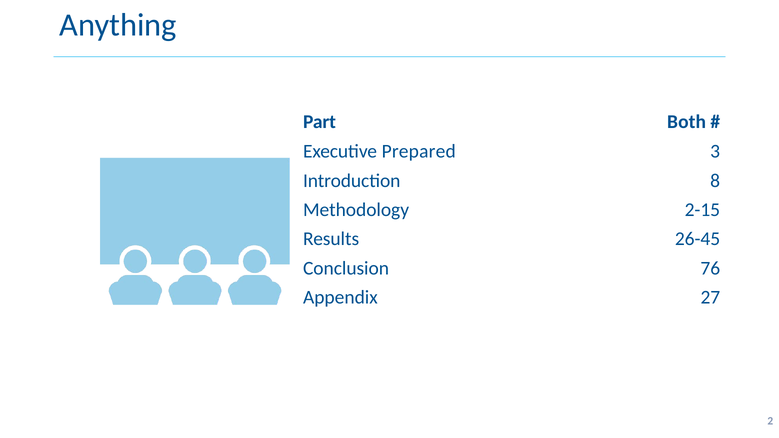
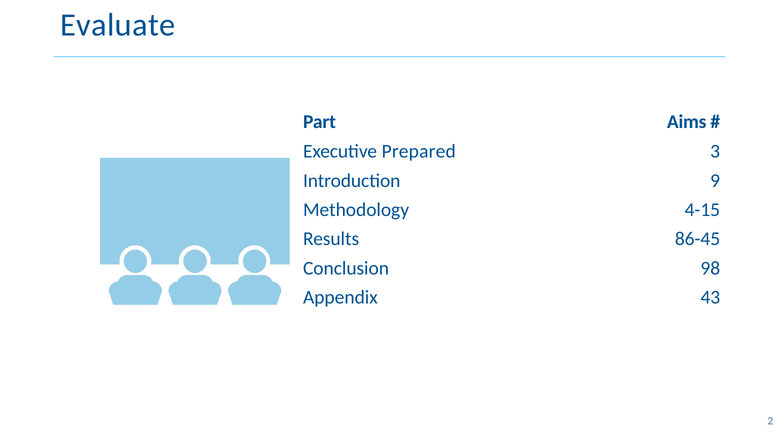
Anything: Anything -> Evaluate
Both: Both -> Aims
8: 8 -> 9
2-15: 2-15 -> 4-15
26-45: 26-45 -> 86-45
76: 76 -> 98
27: 27 -> 43
